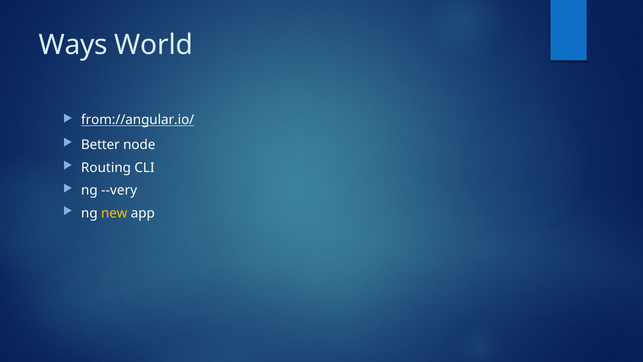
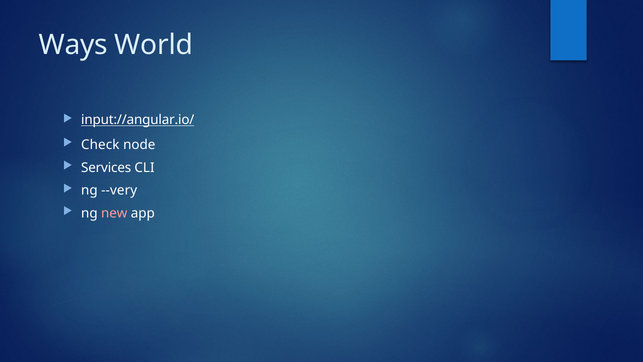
from://angular.io/: from://angular.io/ -> input://angular.io/
Better: Better -> Check
Routing: Routing -> Services
new colour: yellow -> pink
